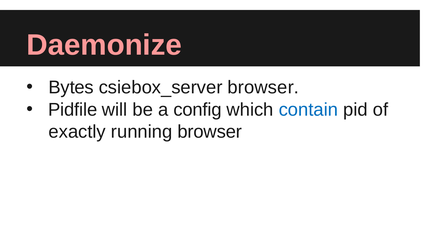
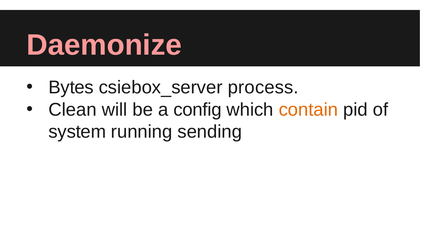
csiebox_server browser: browser -> process
Pidfile: Pidfile -> Clean
contain colour: blue -> orange
exactly: exactly -> system
running browser: browser -> sending
